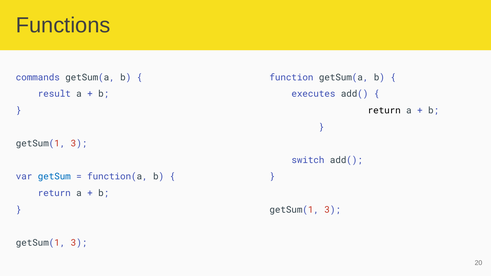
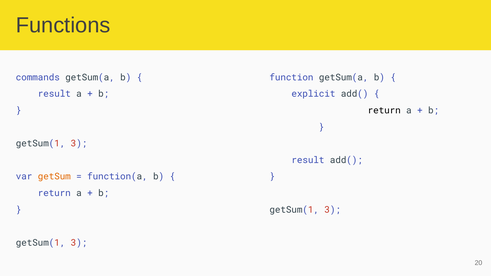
executes: executes -> explicit
switch at (308, 160): switch -> result
getSum colour: blue -> orange
